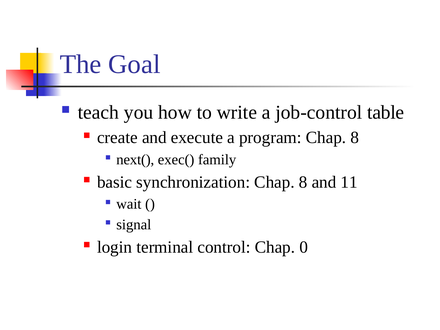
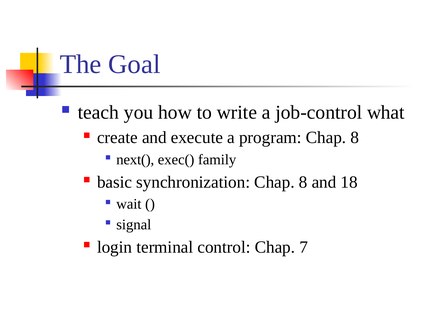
table: table -> what
11: 11 -> 18
0: 0 -> 7
